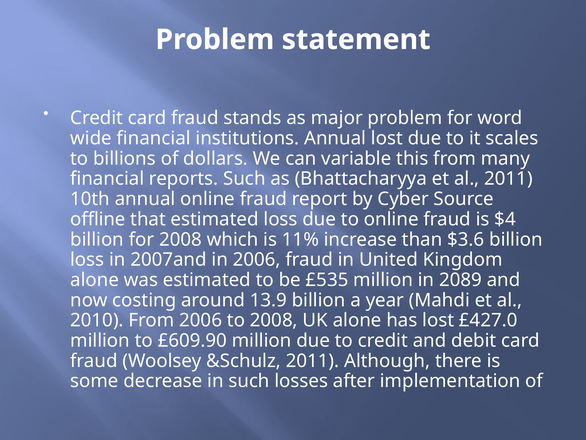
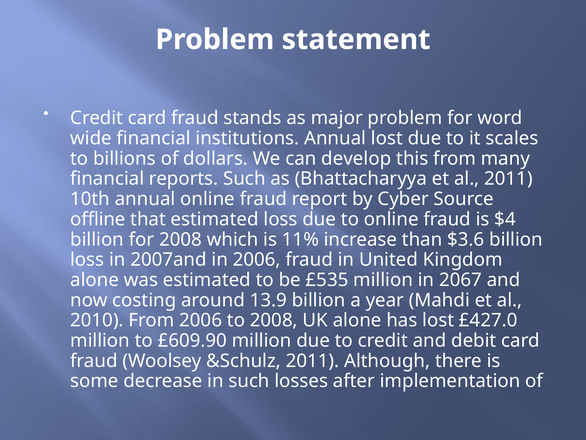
variable: variable -> develop
2089: 2089 -> 2067
